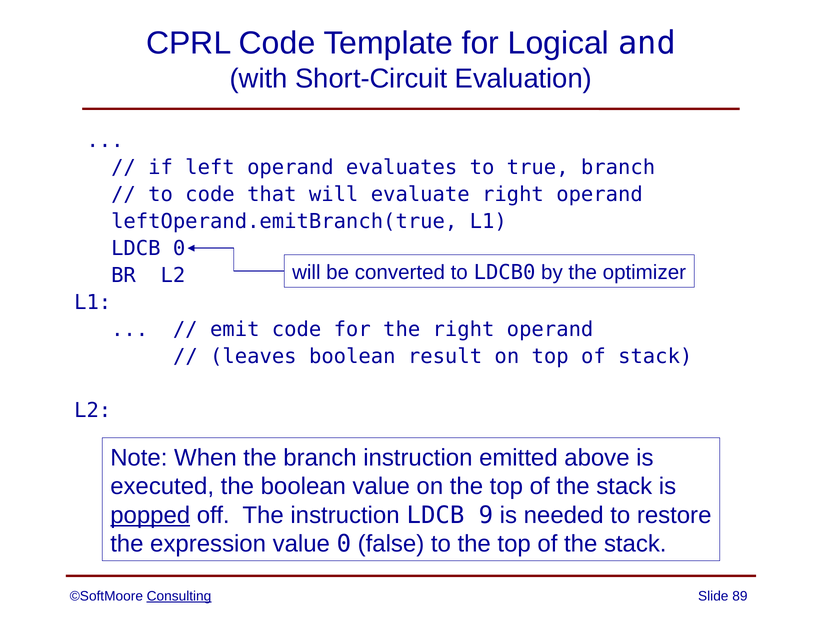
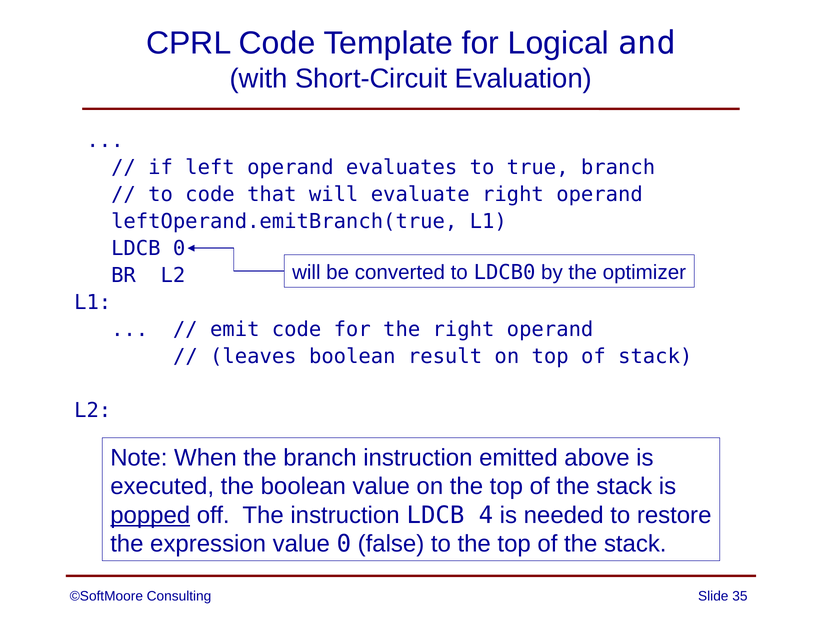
9: 9 -> 4
Consulting underline: present -> none
89: 89 -> 35
